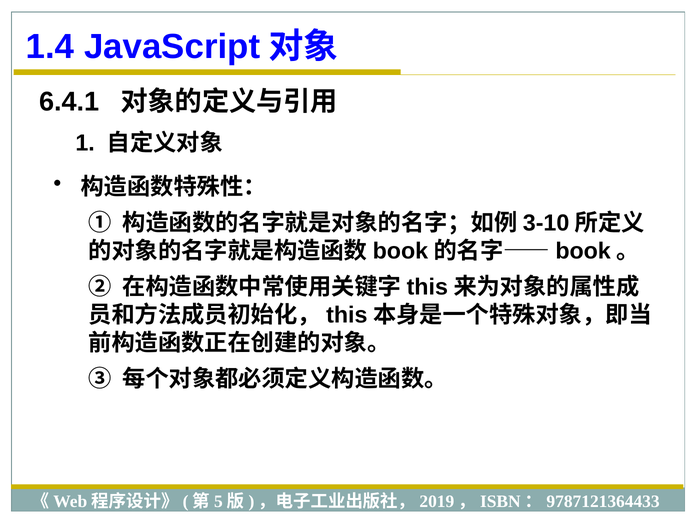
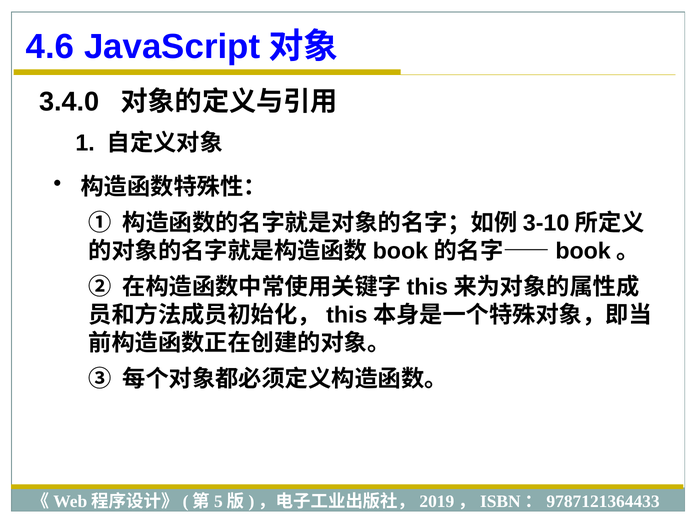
1.4: 1.4 -> 4.6
6.4.1: 6.4.1 -> 3.4.0
